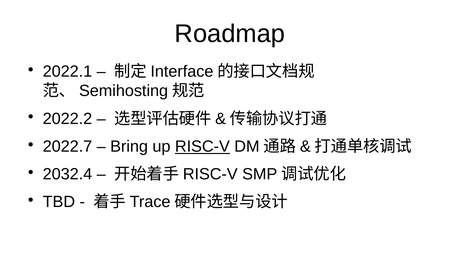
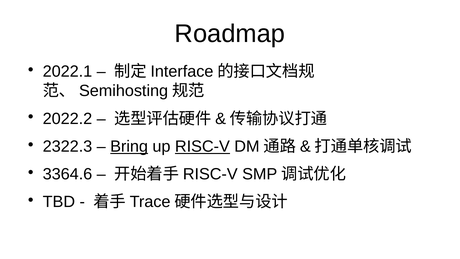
2022.7: 2022.7 -> 2322.3
Bring underline: none -> present
2032.4: 2032.4 -> 3364.6
